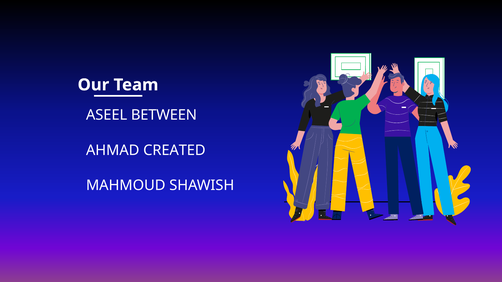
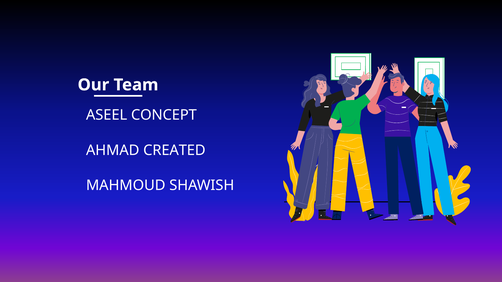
BETWEEN: BETWEEN -> CONCEPT
